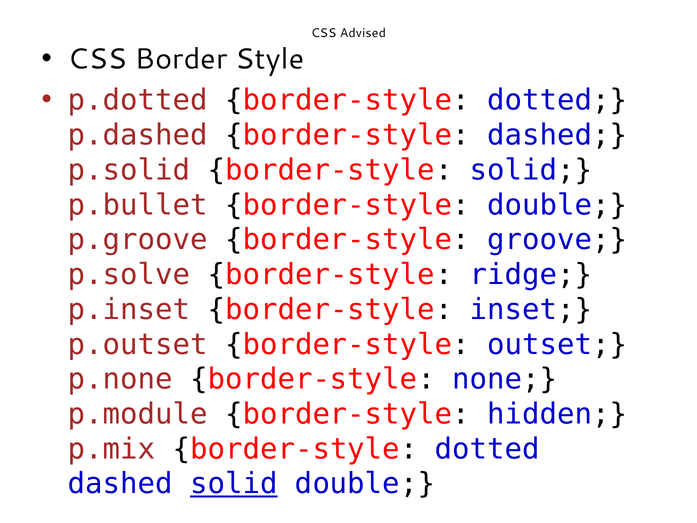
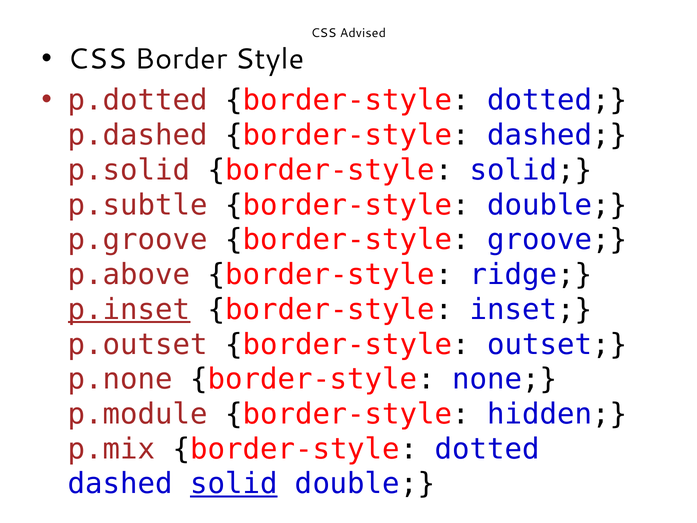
p.bullet: p.bullet -> p.subtle
p.solve: p.solve -> p.above
p.inset underline: none -> present
